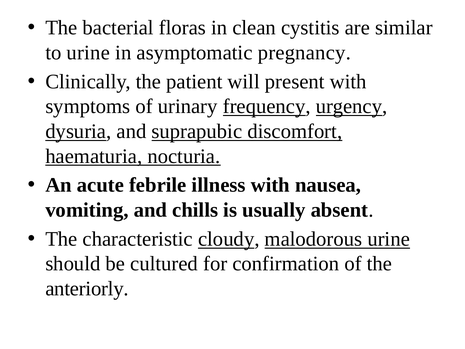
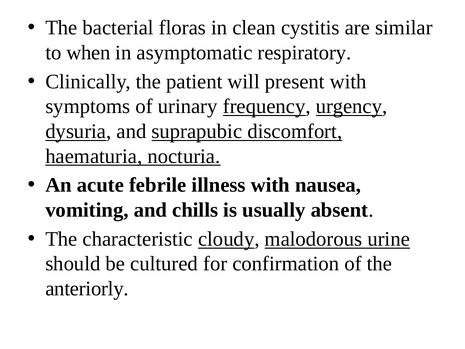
to urine: urine -> when
pregnancy: pregnancy -> respiratory
